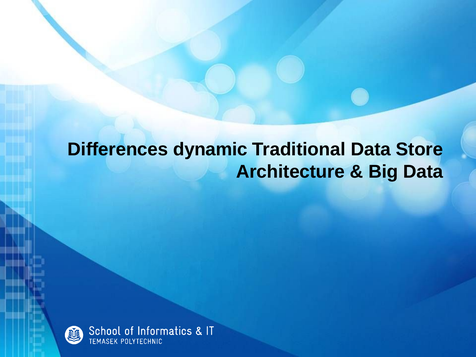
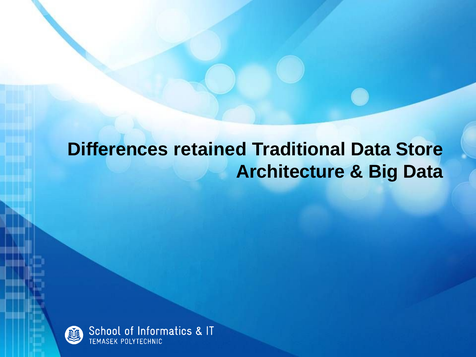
dynamic: dynamic -> retained
